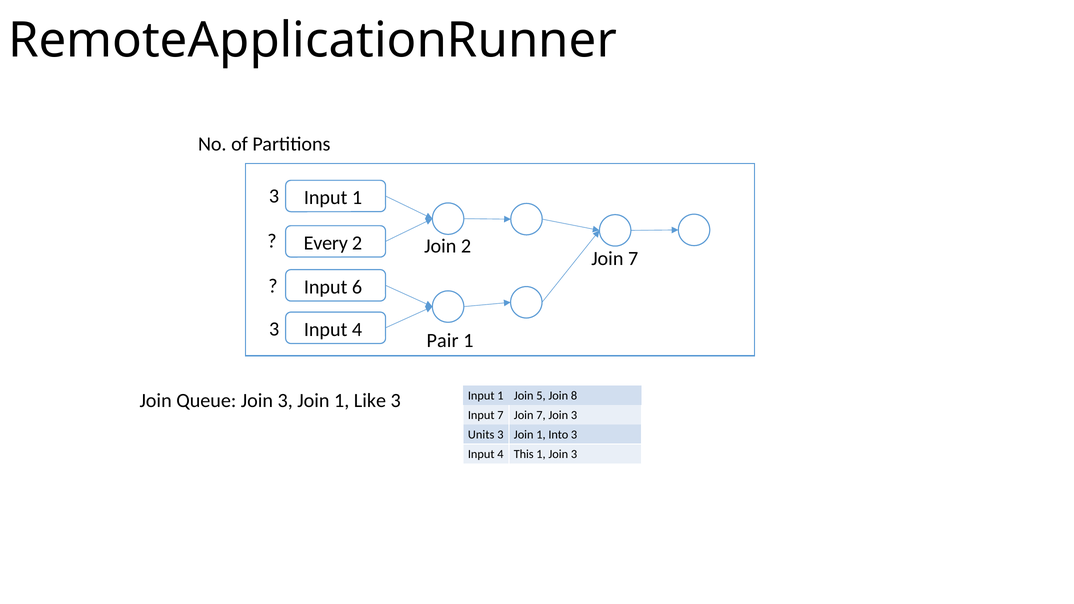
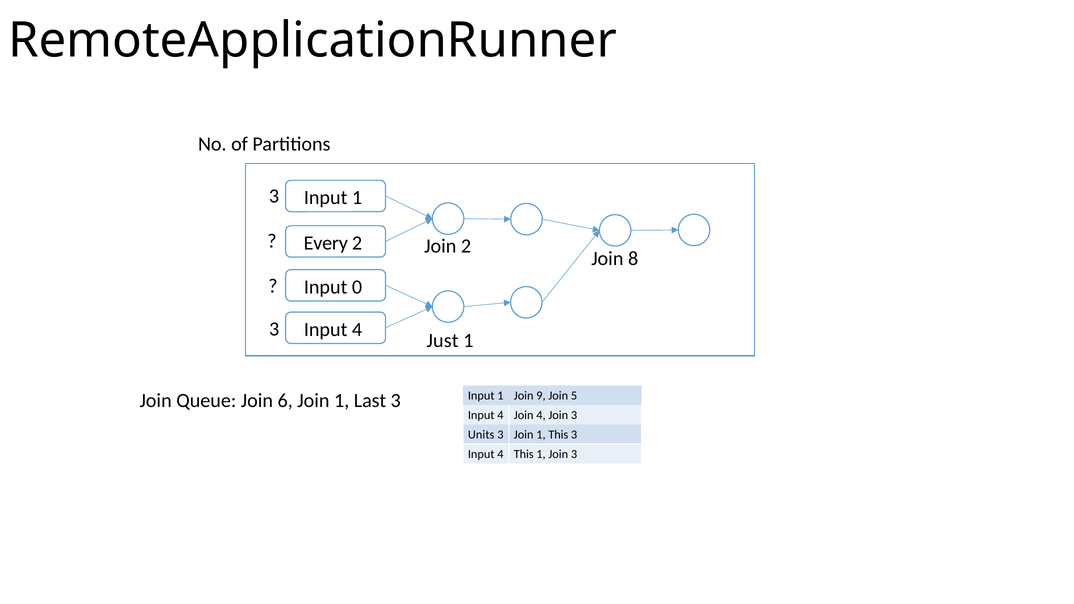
7 at (633, 258): 7 -> 8
6: 6 -> 0
Pair: Pair -> Just
5: 5 -> 9
8: 8 -> 5
Queue Join 3: 3 -> 6
Like: Like -> Last
7 at (500, 415): 7 -> 4
7 at (541, 415): 7 -> 4
1 Into: Into -> This
